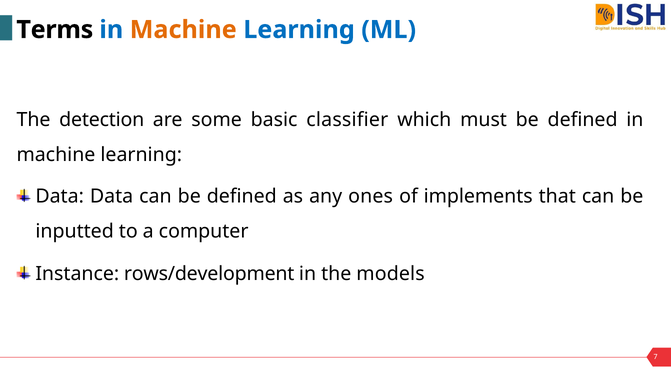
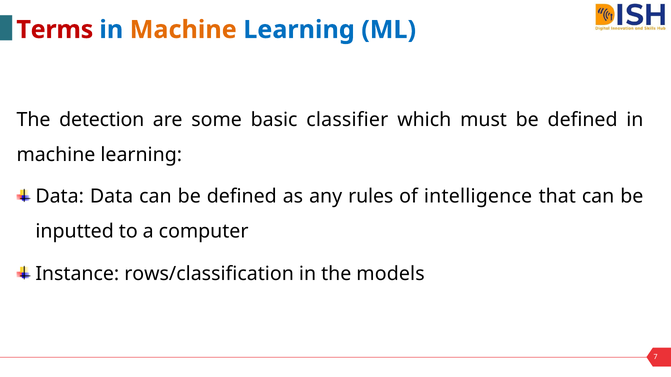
Terms colour: black -> red
ones: ones -> rules
implements: implements -> intelligence
rows/development: rows/development -> rows/classification
